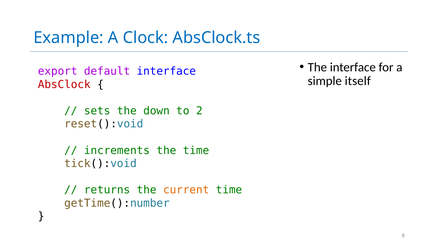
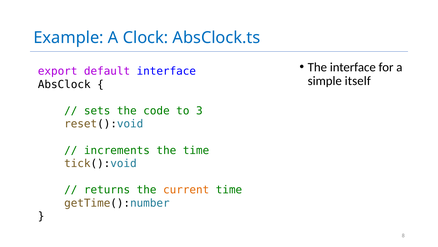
AbsClock colour: red -> black
down: down -> code
2: 2 -> 3
